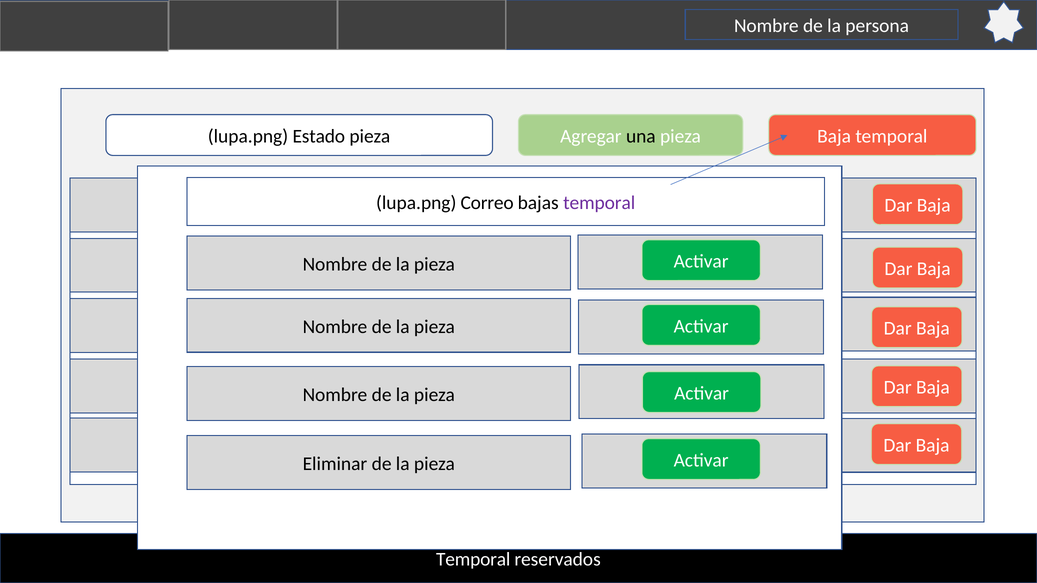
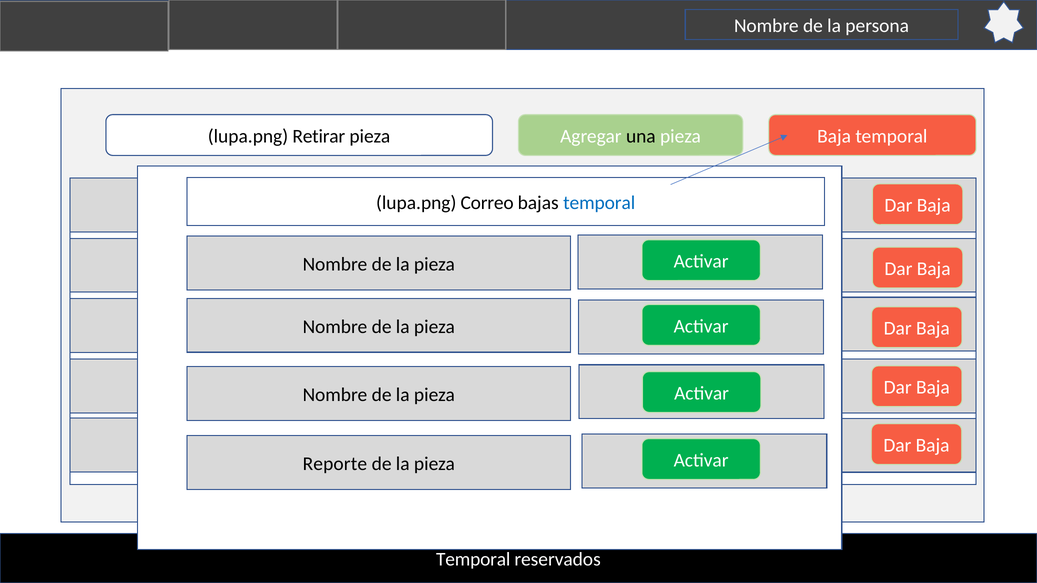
Estado: Estado -> Retirar
temporal at (599, 203) colour: purple -> blue
Eliminar: Eliminar -> Reporte
